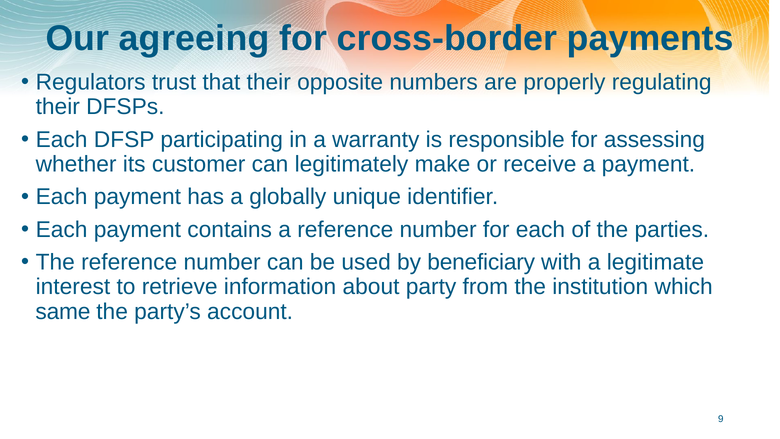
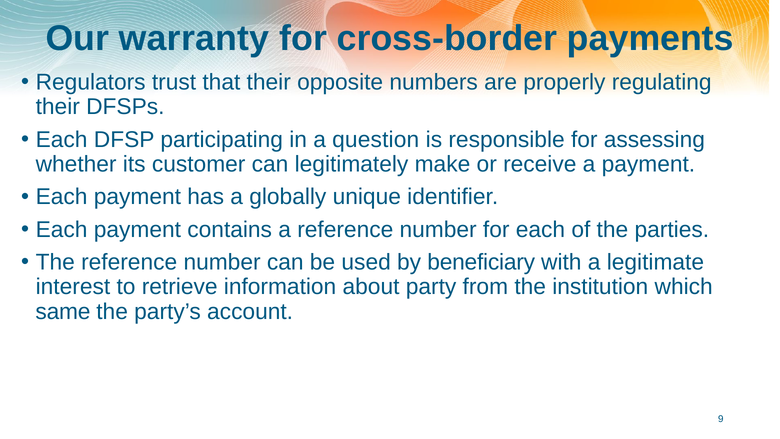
agreeing: agreeing -> warranty
warranty: warranty -> question
